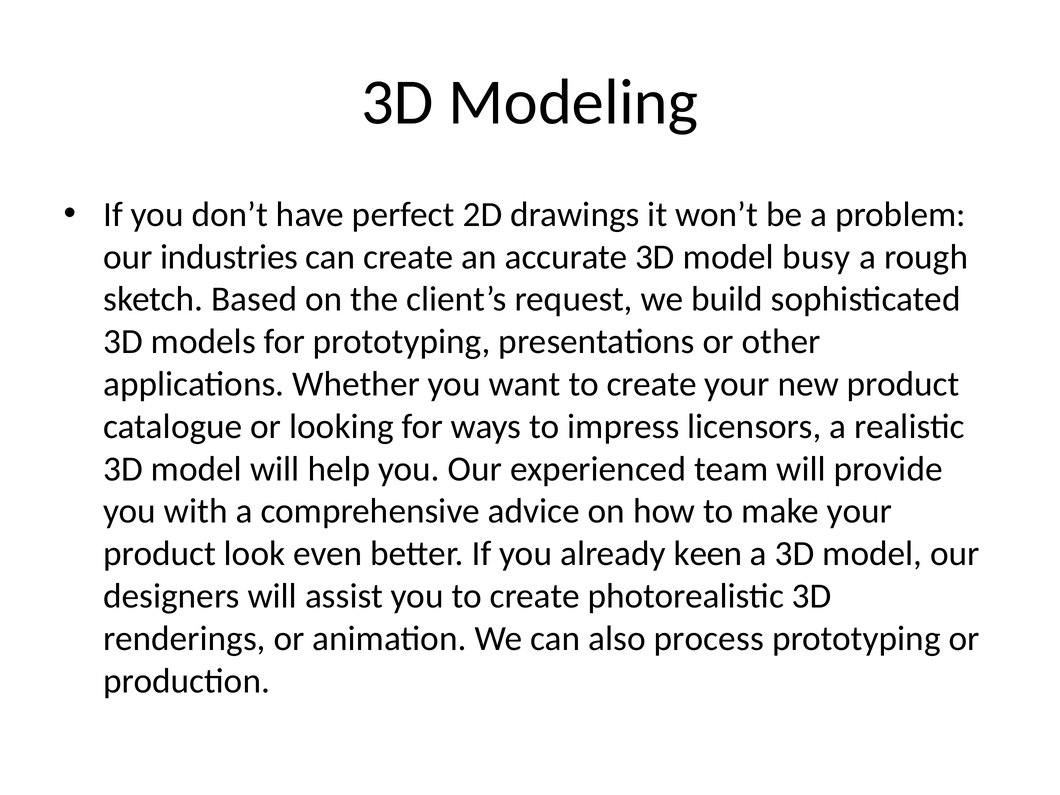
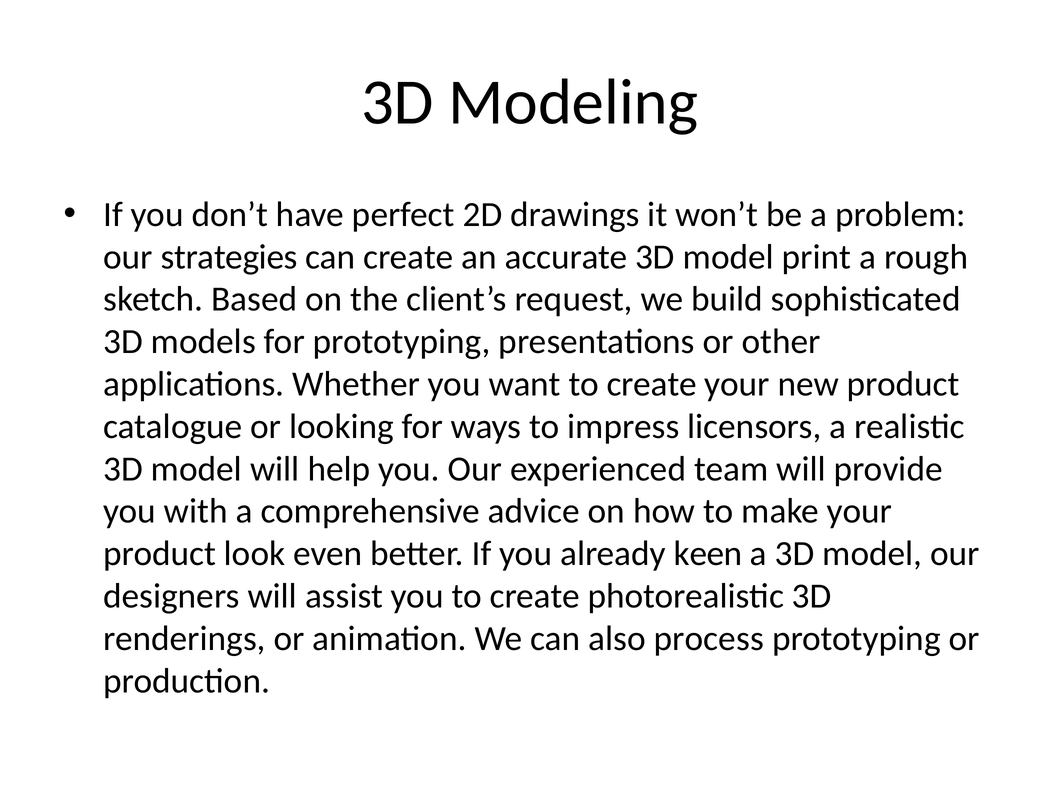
industries: industries -> strategies
busy: busy -> print
